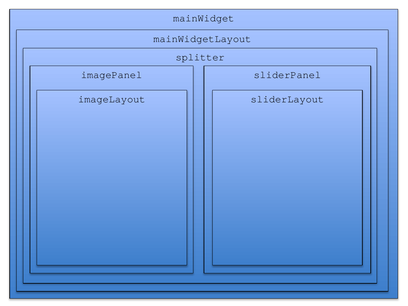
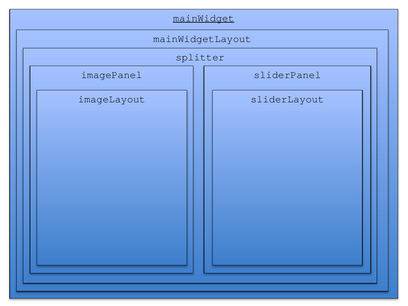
mainWidget underline: none -> present
